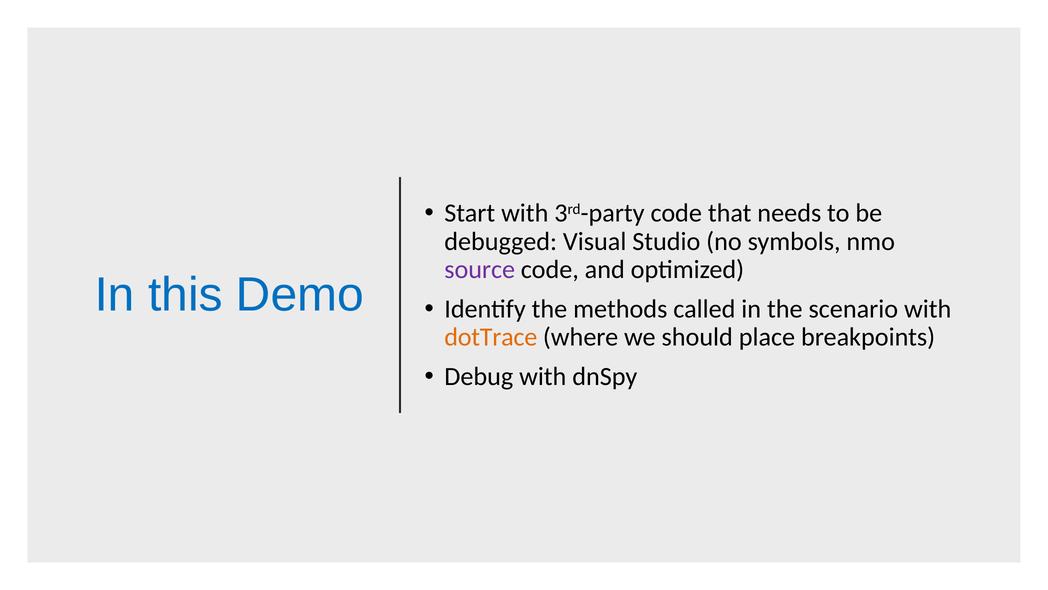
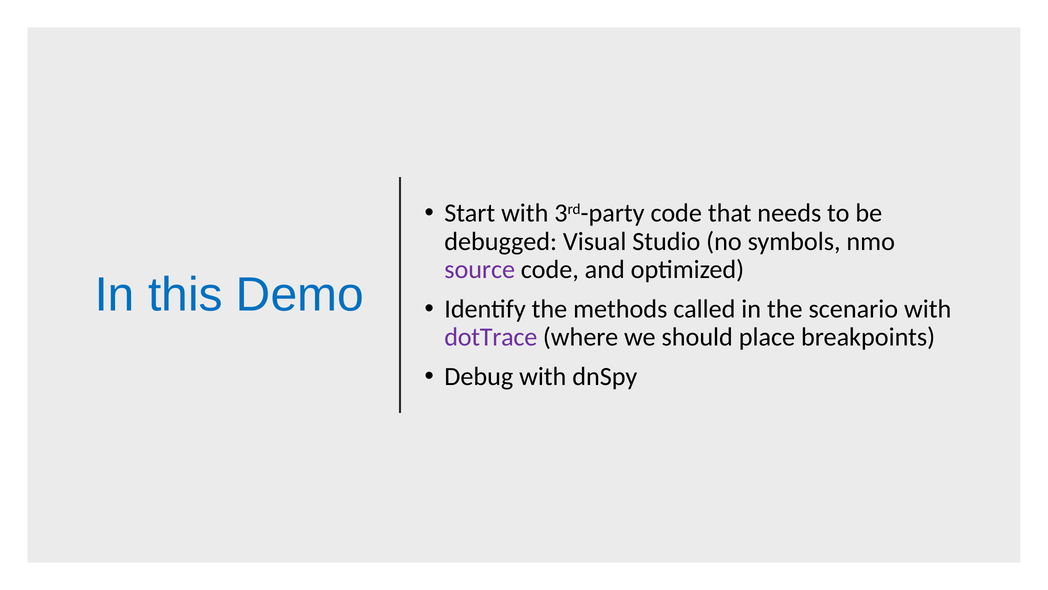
dotTrace colour: orange -> purple
